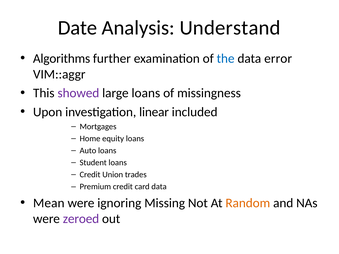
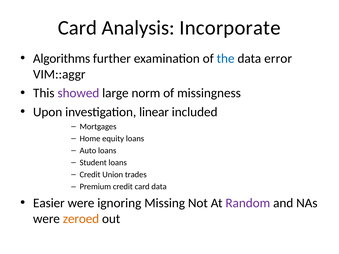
Date at (77, 28): Date -> Card
Understand: Understand -> Incorporate
large loans: loans -> norm
Mean: Mean -> Easier
Random colour: orange -> purple
zeroed colour: purple -> orange
